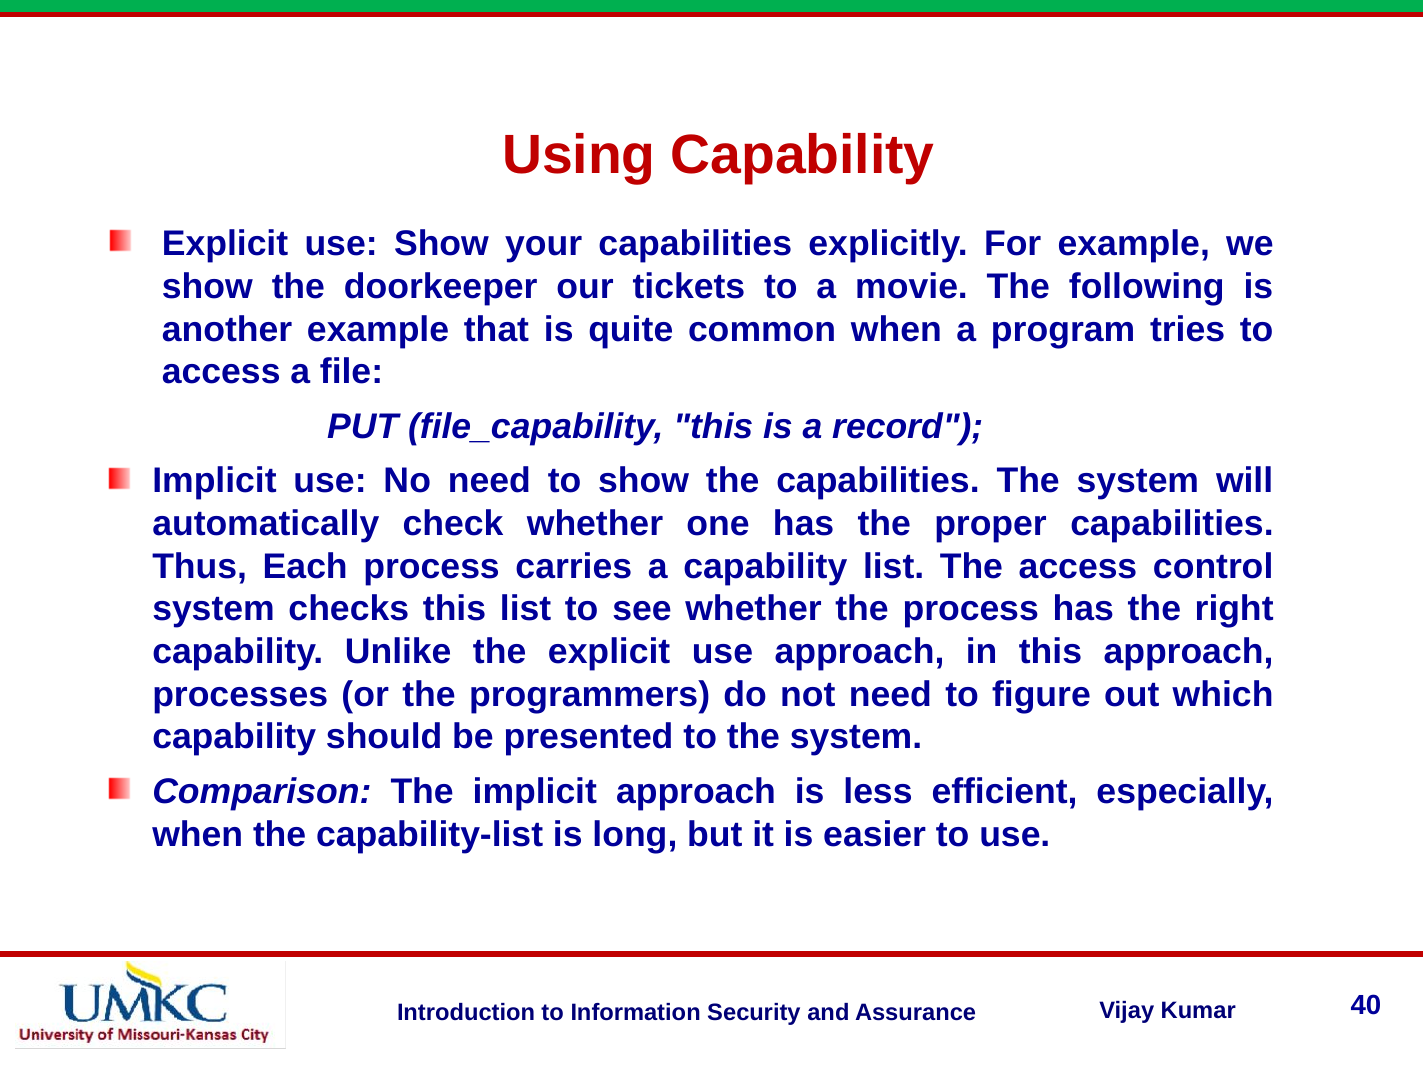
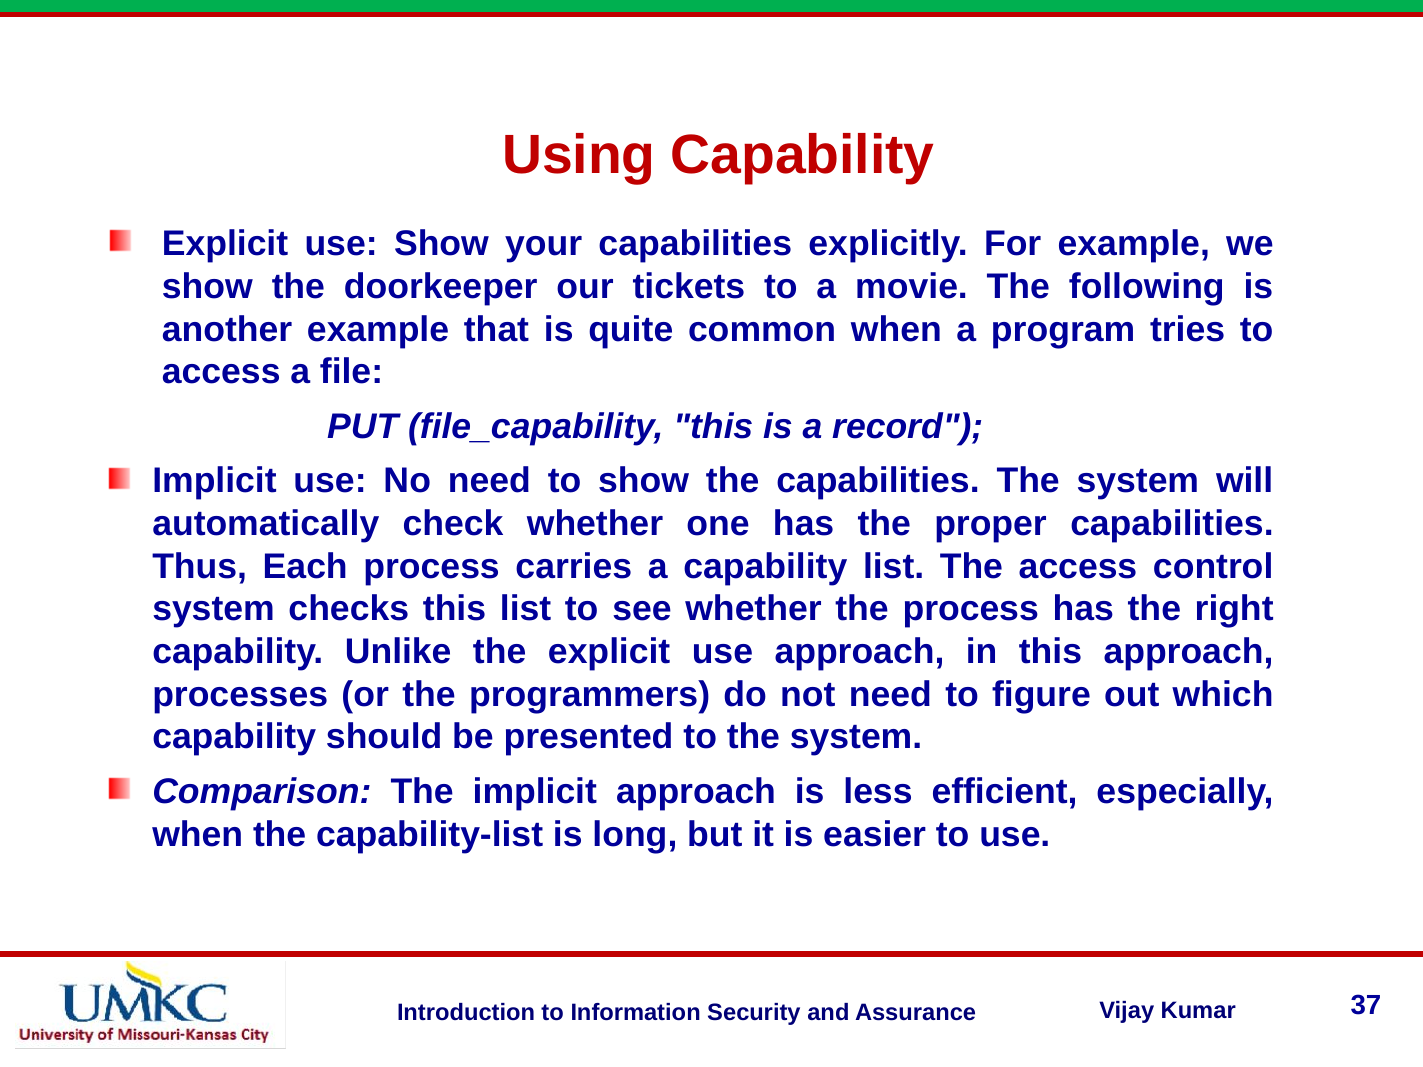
40: 40 -> 37
